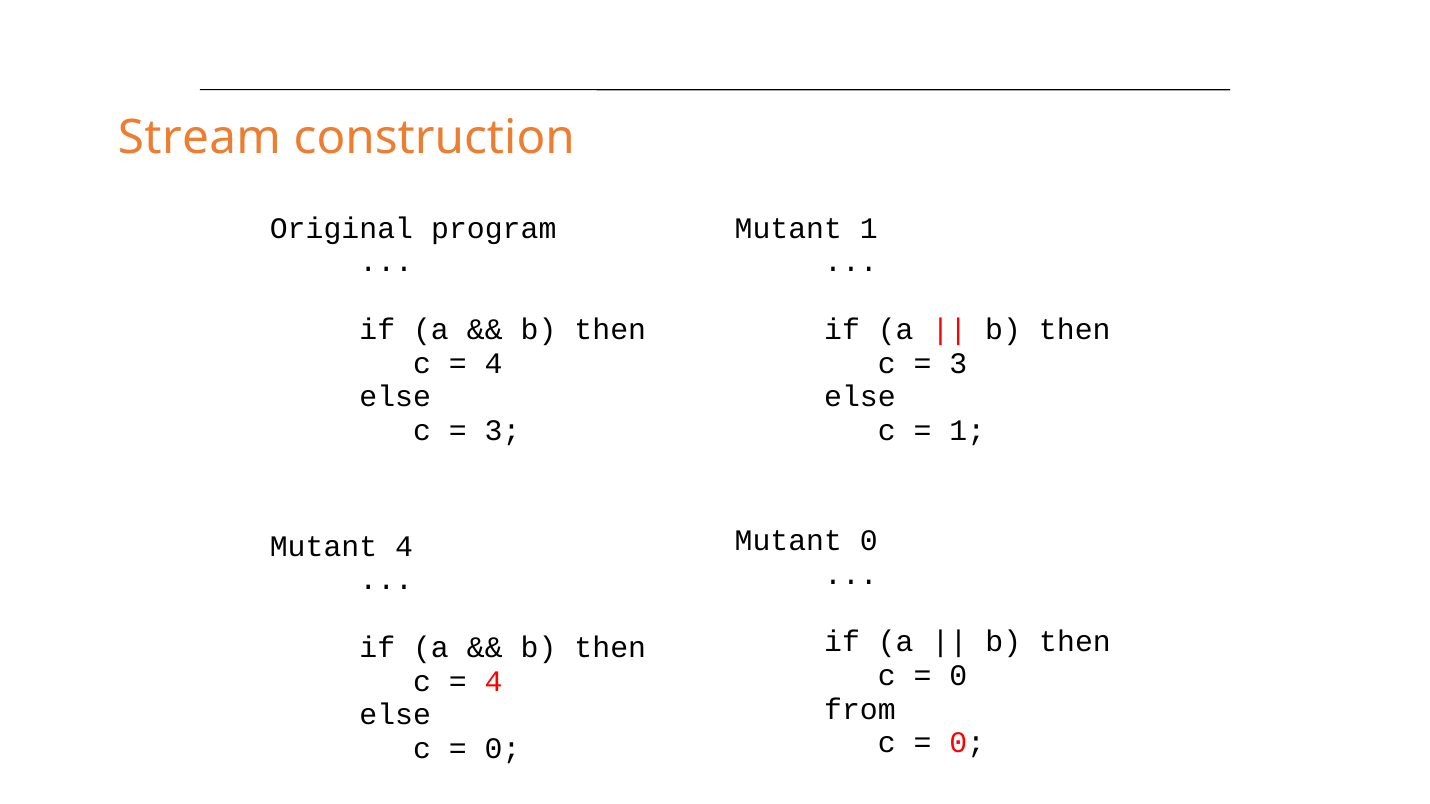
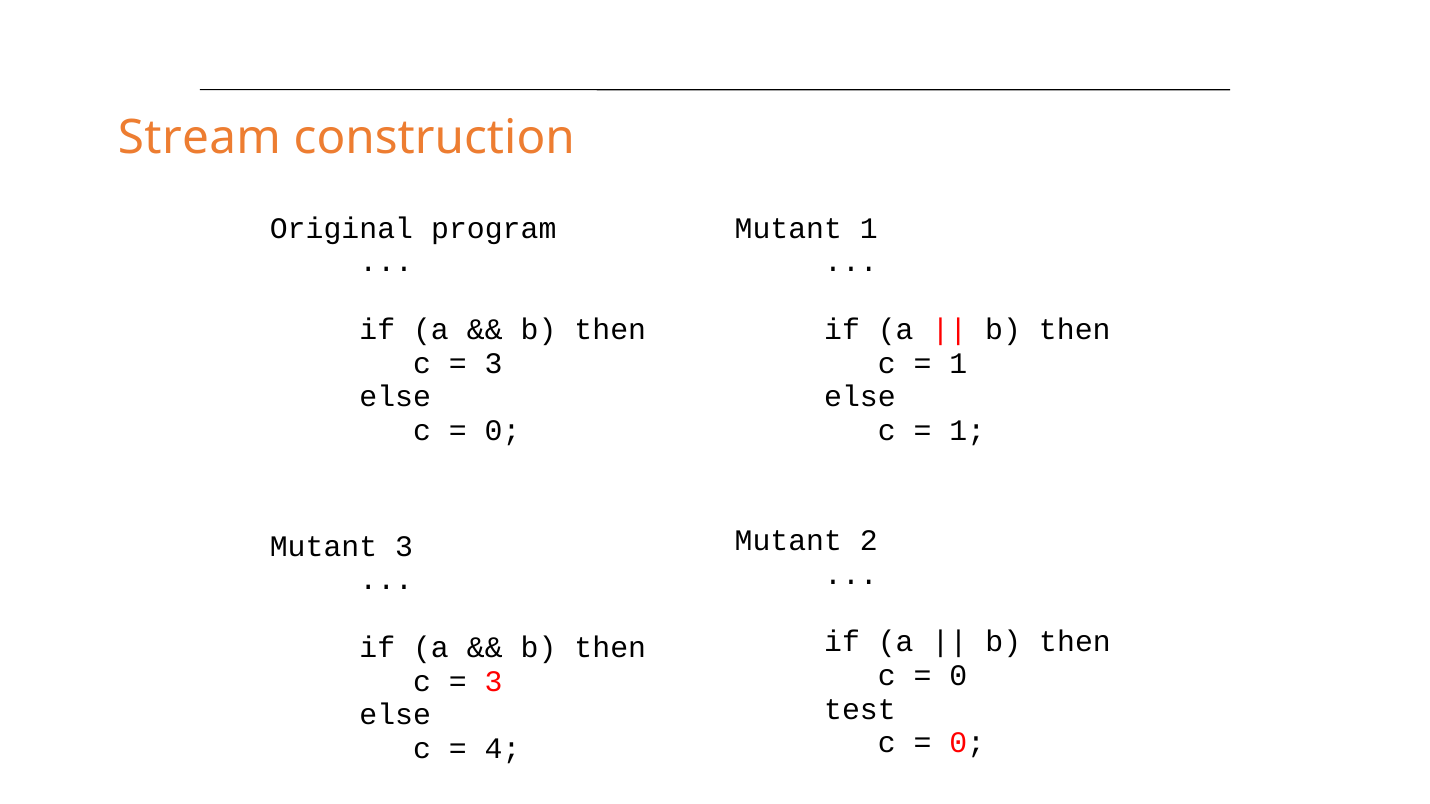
4 at (494, 364): 4 -> 3
3 at (958, 364): 3 -> 1
3 at (503, 431): 3 -> 0
Mutant 0: 0 -> 2
Mutant 4: 4 -> 3
4 at (493, 682): 4 -> 3
from: from -> test
0 at (503, 749): 0 -> 4
